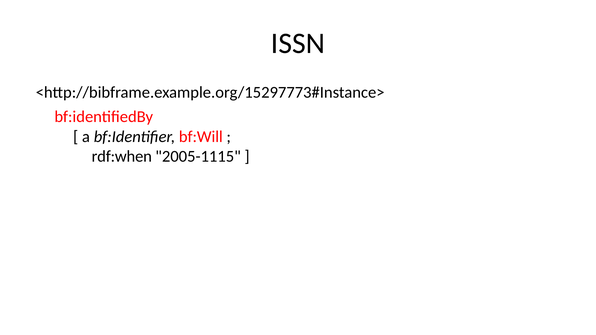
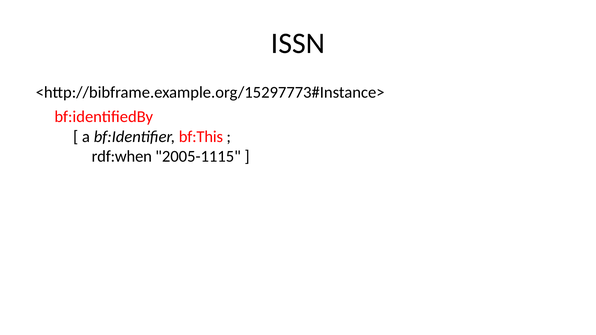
bf:Will: bf:Will -> bf:This
